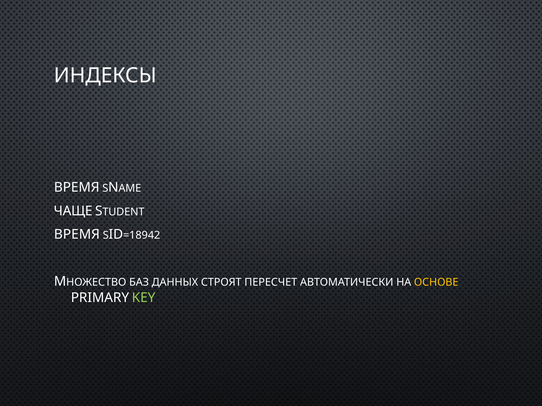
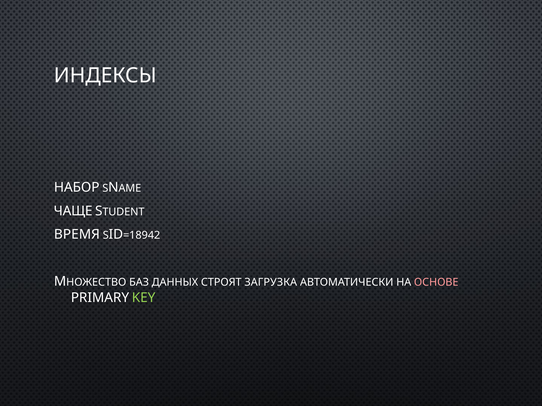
ВРЕМЯ at (77, 188): ВРЕМЯ -> НАБОР
ПЕРЕСЧЕТ: ПЕРЕСЧЕТ -> ЗАГРУЗКА
ОСНОВЕ colour: yellow -> pink
